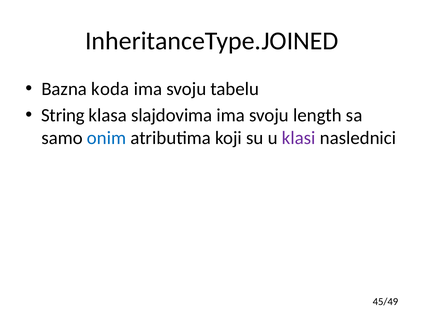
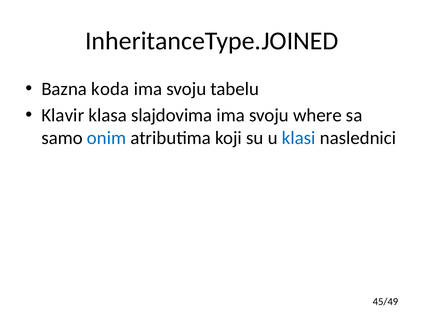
String: String -> Klavir
length: length -> where
klasi colour: purple -> blue
